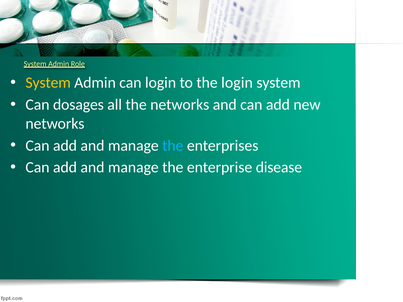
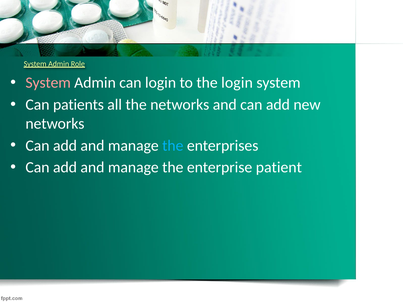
System at (48, 83) colour: yellow -> pink
dosages: dosages -> patients
disease: disease -> patient
